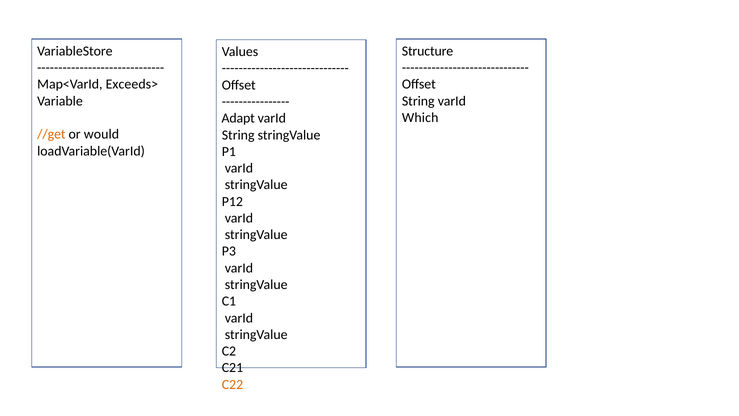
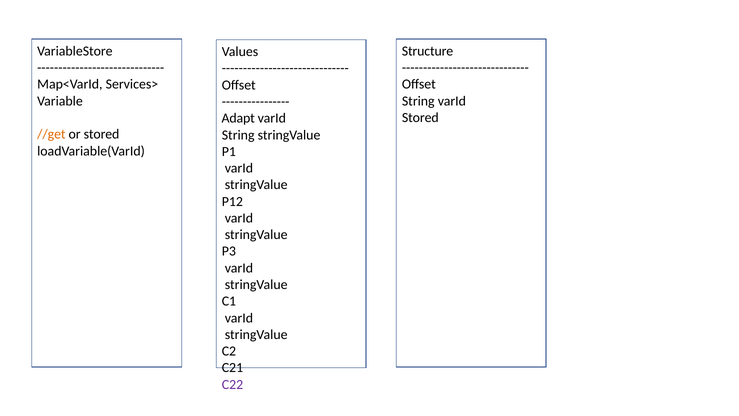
Exceeds>: Exceeds> -> Services>
Which at (420, 118): Which -> Stored
or would: would -> stored
C22 colour: orange -> purple
